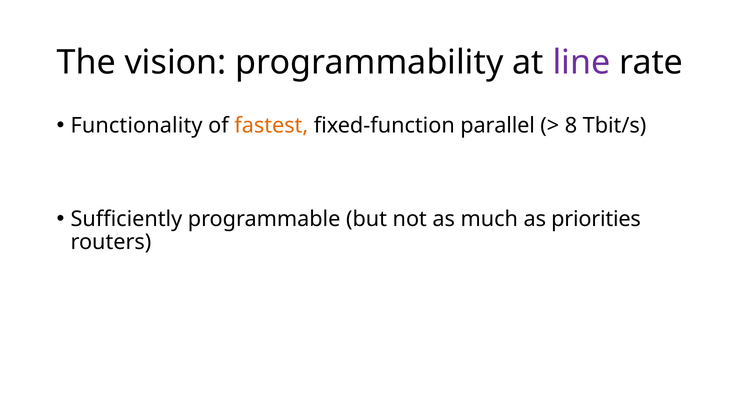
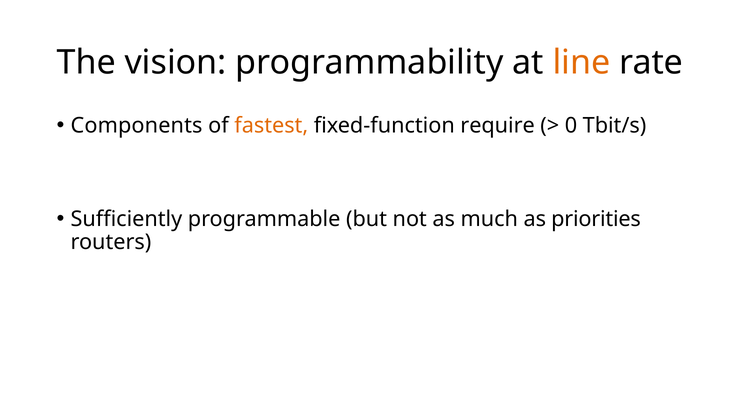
line colour: purple -> orange
Functionality: Functionality -> Components
parallel: parallel -> require
8: 8 -> 0
